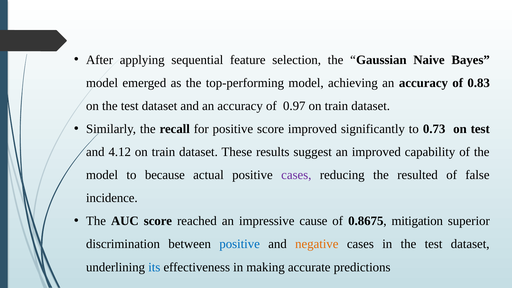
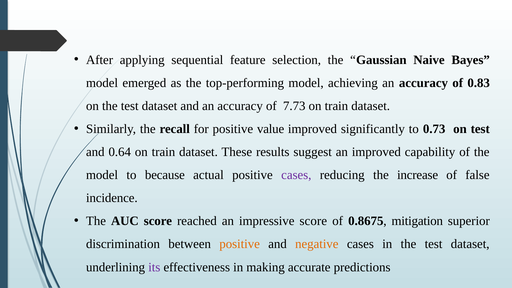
0.97: 0.97 -> 7.73
positive score: score -> value
4.12: 4.12 -> 0.64
resulted: resulted -> increase
impressive cause: cause -> score
positive at (240, 244) colour: blue -> orange
its colour: blue -> purple
